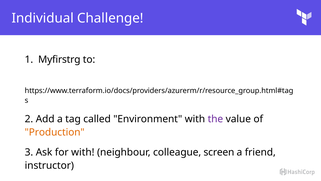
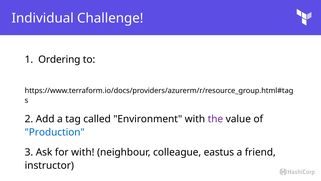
Myfirstrg: Myfirstrg -> Ordering
Production colour: orange -> blue
screen: screen -> eastus
